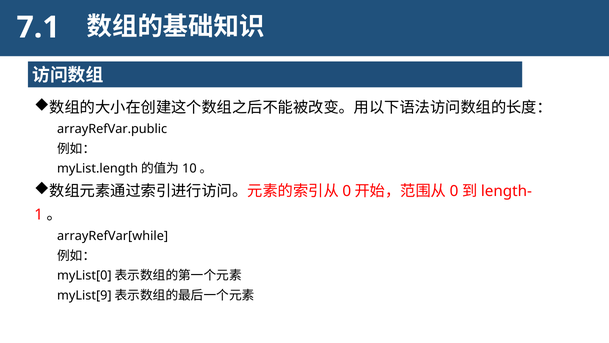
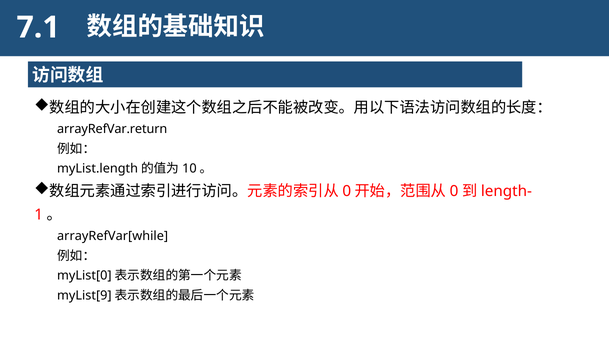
arrayRefVar.public: arrayRefVar.public -> arrayRefVar.return
